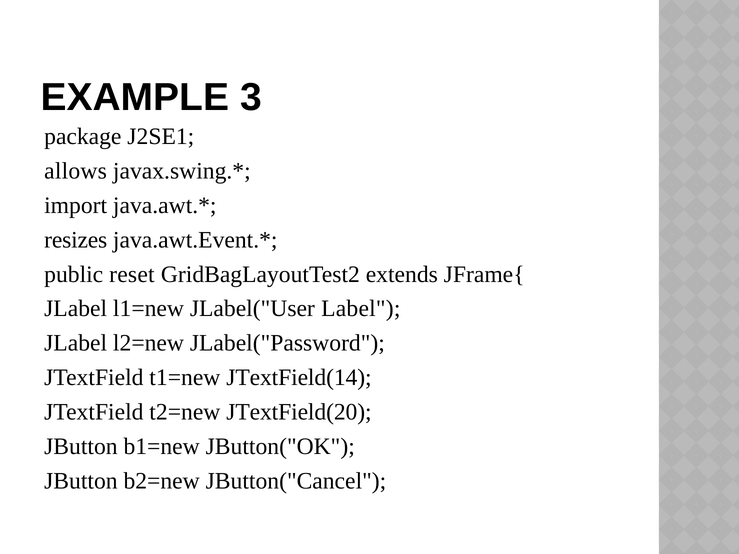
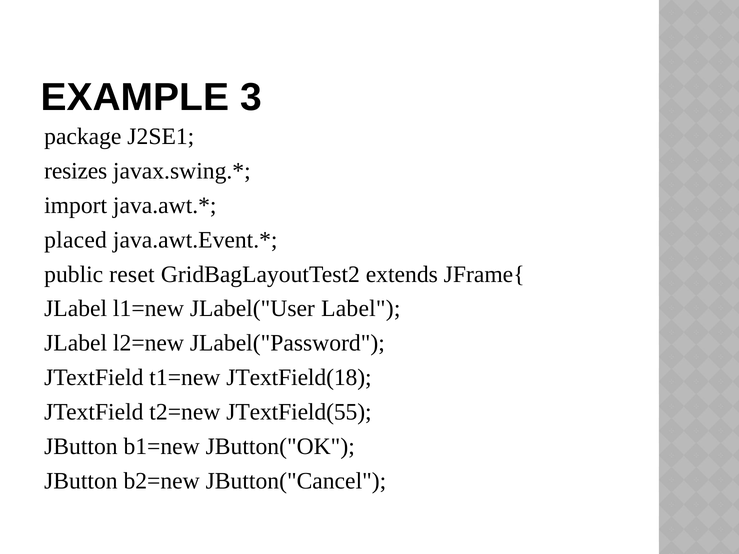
allows: allows -> resizes
resizes: resizes -> placed
JTextField(14: JTextField(14 -> JTextField(18
JTextField(20: JTextField(20 -> JTextField(55
